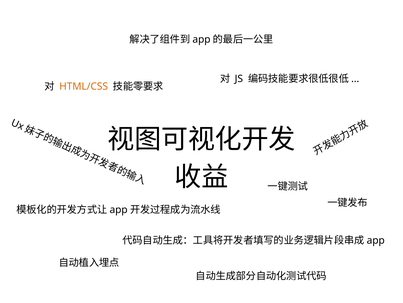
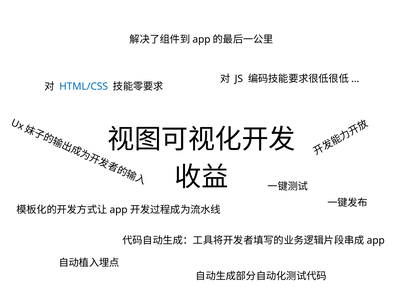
HTML/CSS colour: orange -> blue
